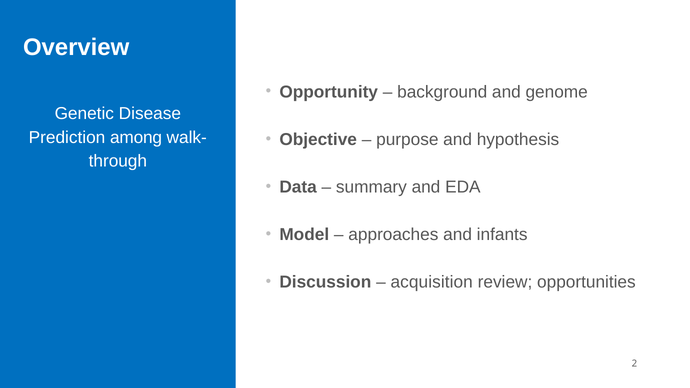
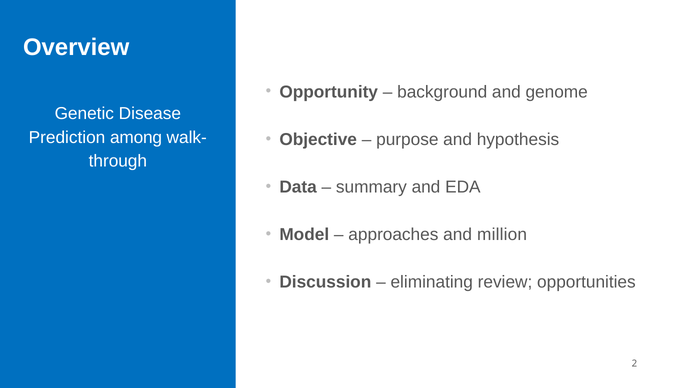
infants: infants -> million
acquisition: acquisition -> eliminating
